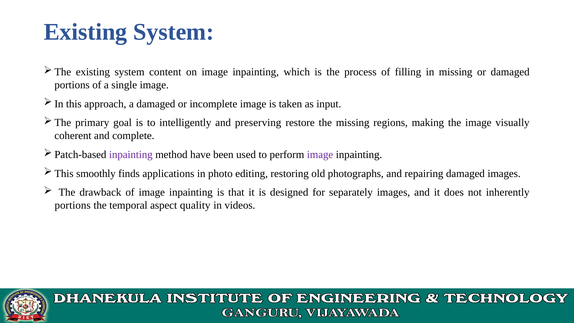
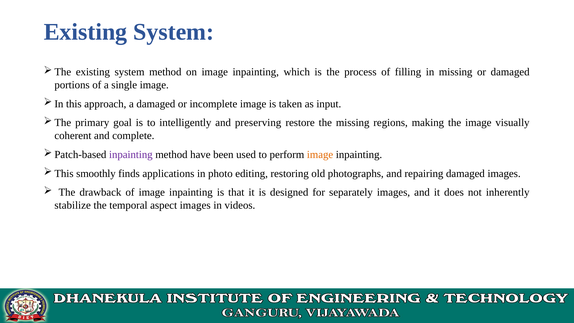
system content: content -> method
image at (320, 155) colour: purple -> orange
portions at (73, 205): portions -> stabilize
aspect quality: quality -> images
